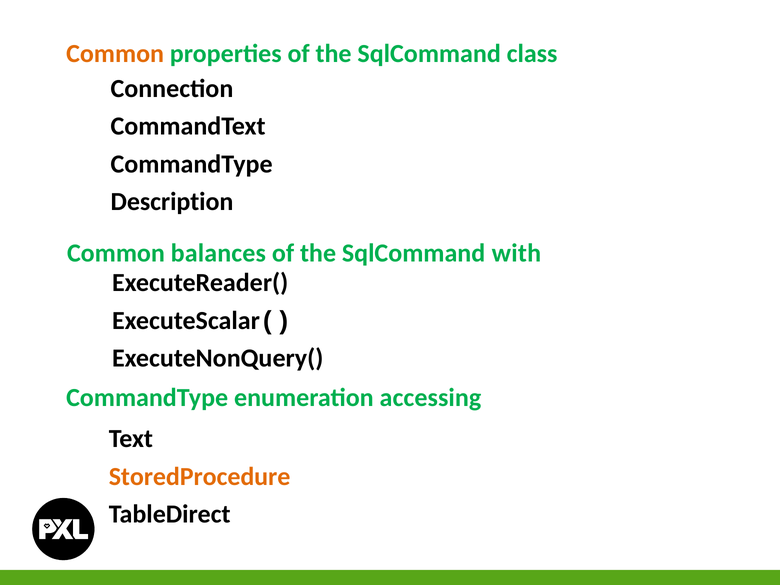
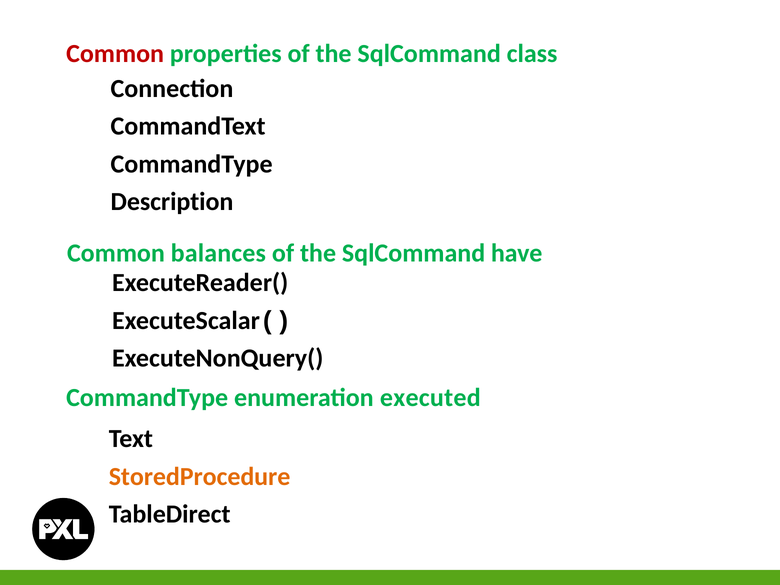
Common at (115, 54) colour: orange -> red
with: with -> have
accessing: accessing -> executed
